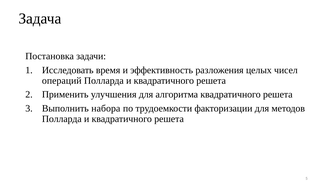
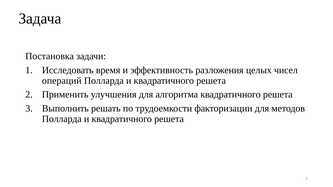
набора: набора -> решать
